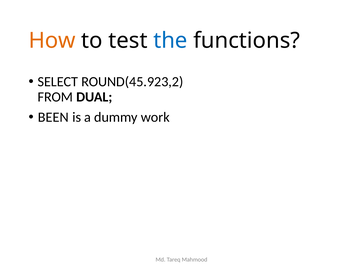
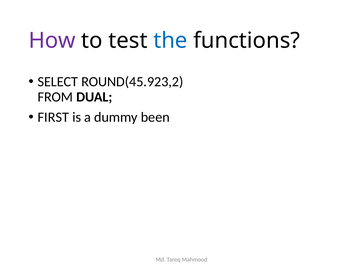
How colour: orange -> purple
BEEN: BEEN -> FIRST
work: work -> been
